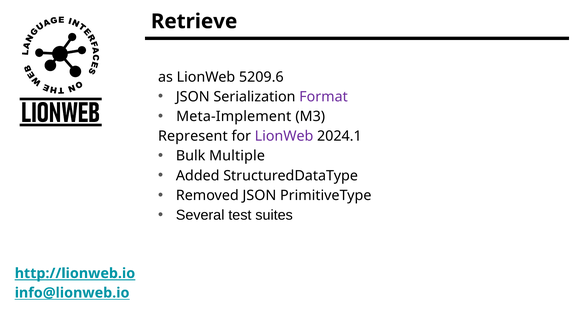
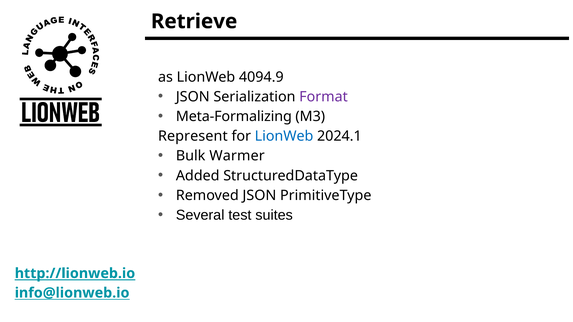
5209.6: 5209.6 -> 4094.9
Meta-Implement: Meta-Implement -> Meta-Formalizing
LionWeb at (284, 136) colour: purple -> blue
Multiple: Multiple -> Warmer
